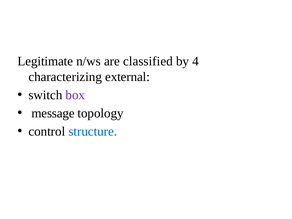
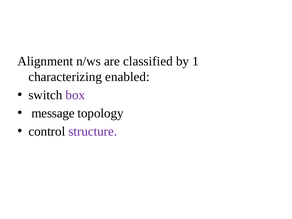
Legitimate: Legitimate -> Alignment
4: 4 -> 1
external: external -> enabled
structure colour: blue -> purple
